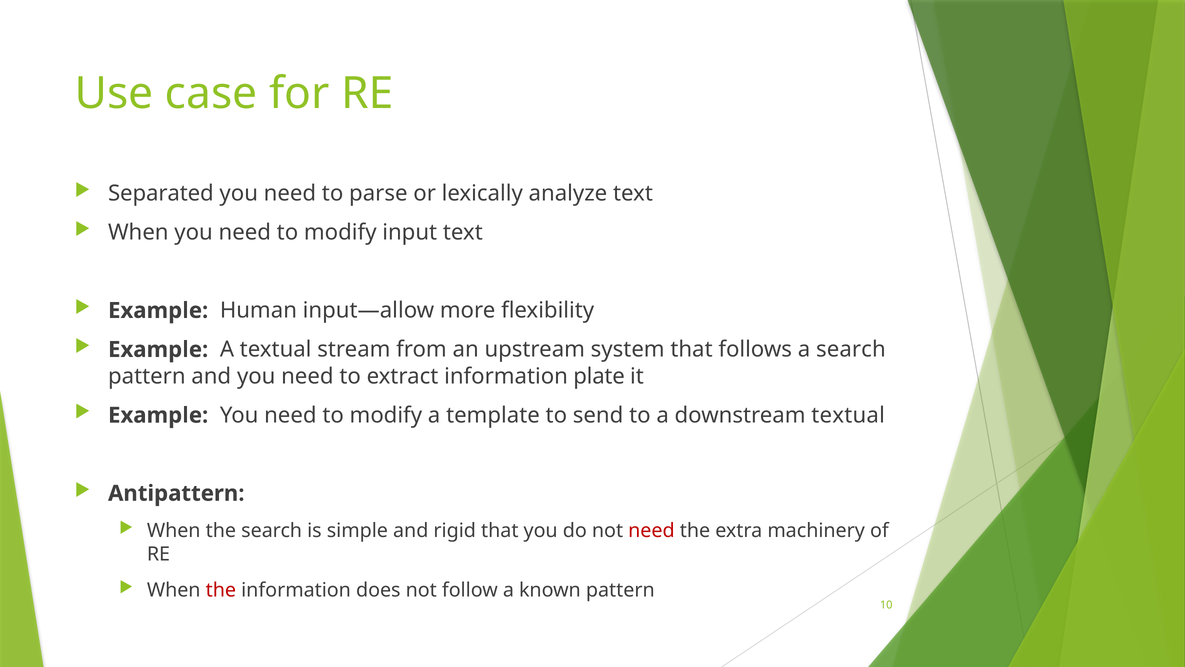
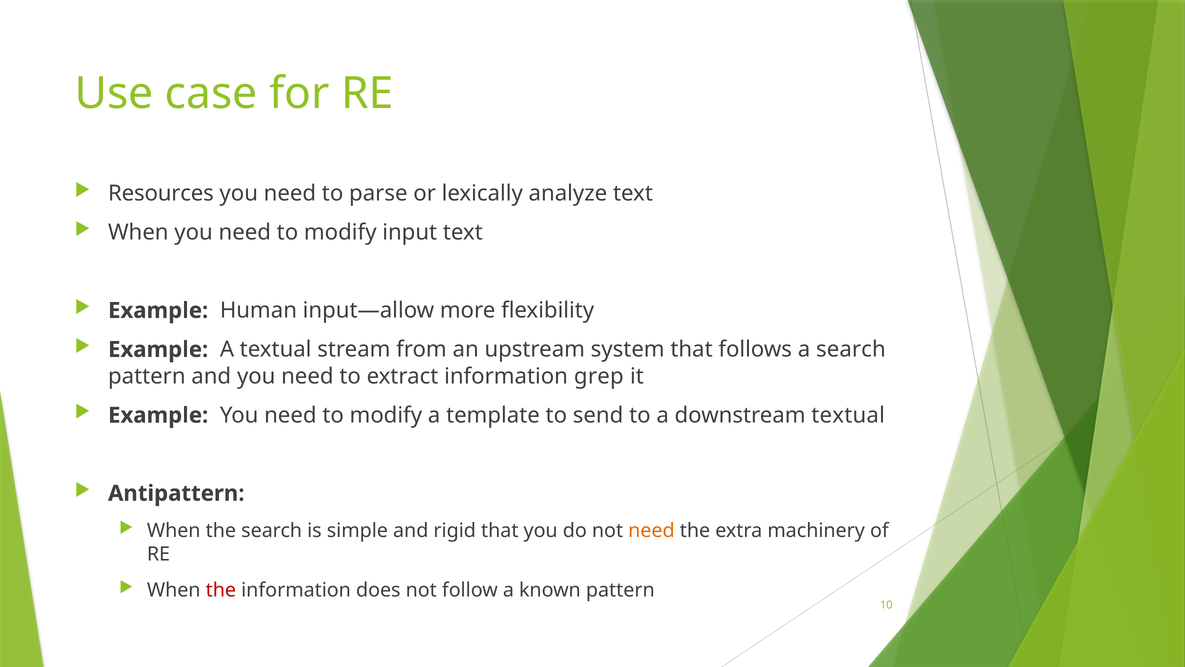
Separated: Separated -> Resources
plate: plate -> grep
need at (651, 530) colour: red -> orange
